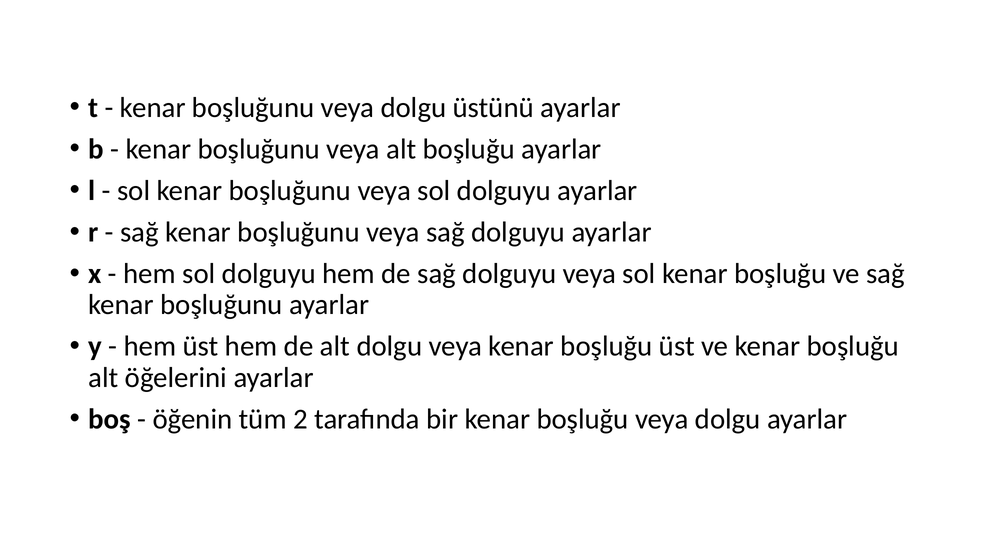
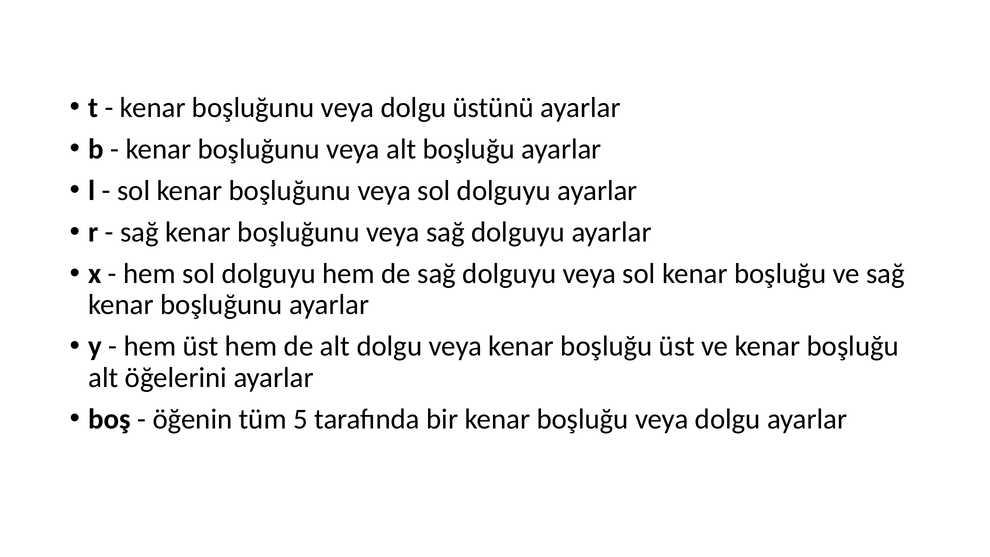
2: 2 -> 5
